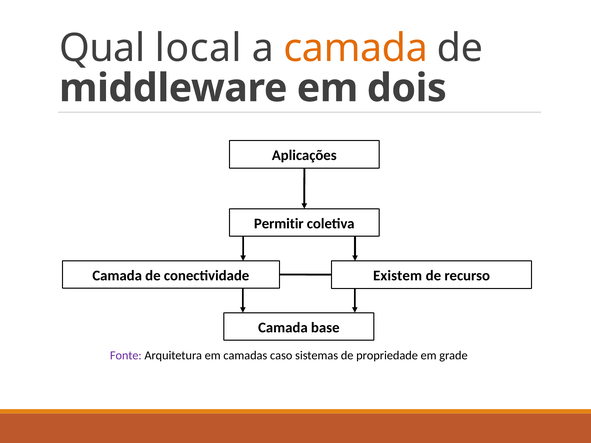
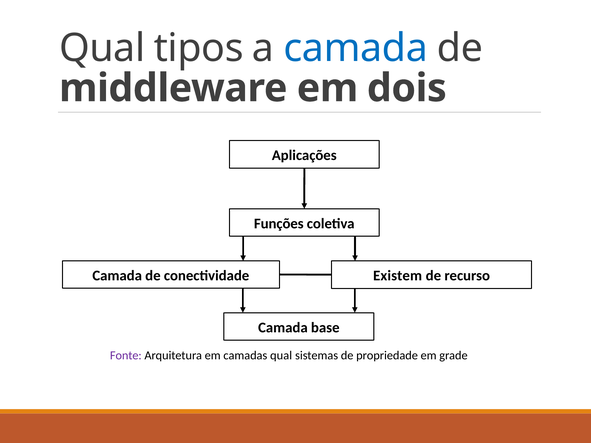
local: local -> tipos
camada at (356, 48) colour: orange -> blue
Permitir: Permitir -> Funções
camadas caso: caso -> qual
